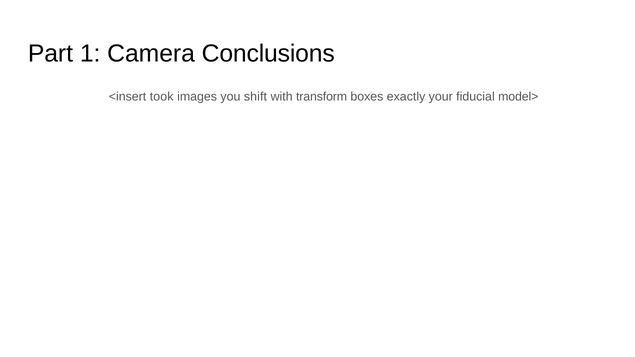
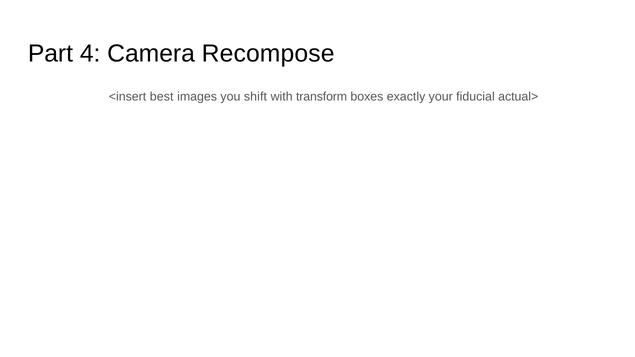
1: 1 -> 4
Conclusions: Conclusions -> Recompose
took: took -> best
model>: model> -> actual>
